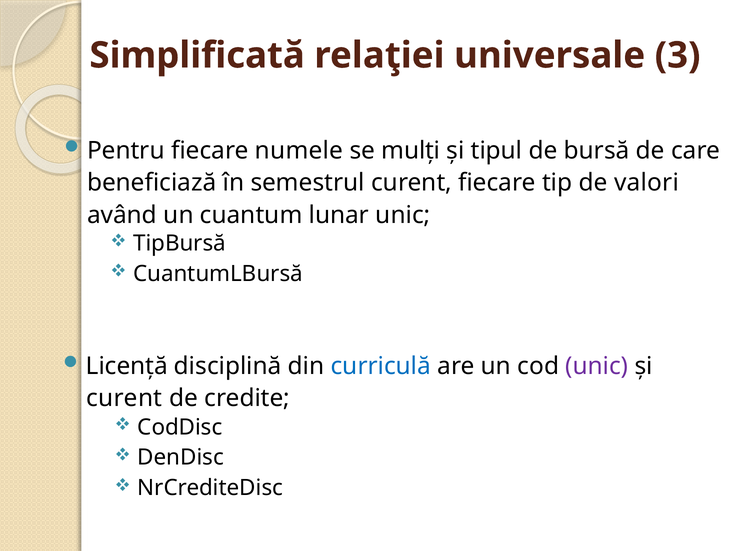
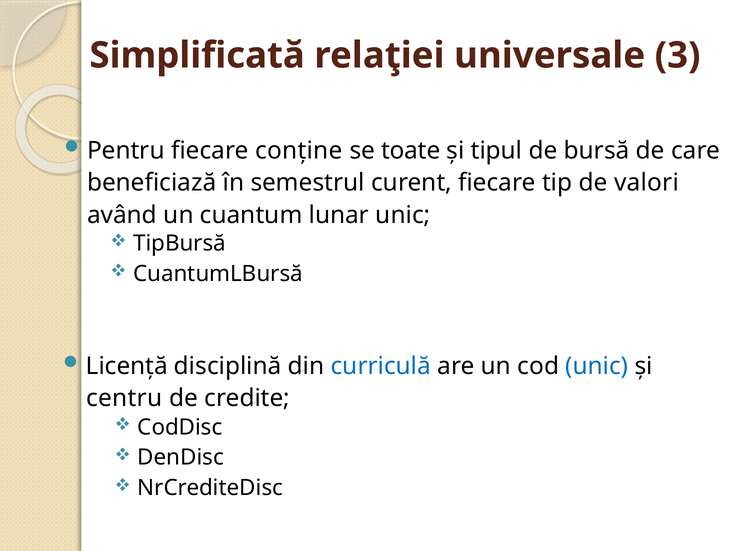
numele: numele -> conţine
mulţi: mulţi -> toate
unic at (597, 366) colour: purple -> blue
curent at (124, 398): curent -> centru
